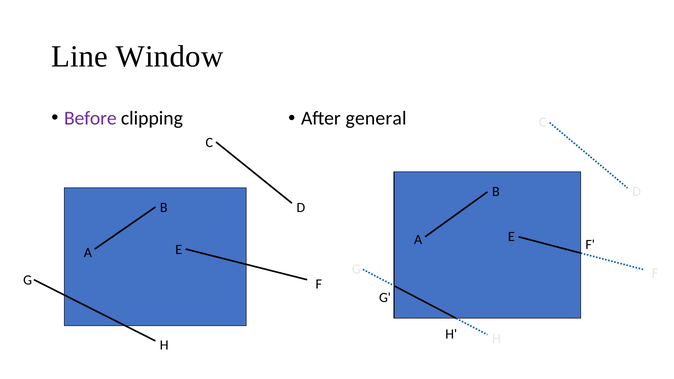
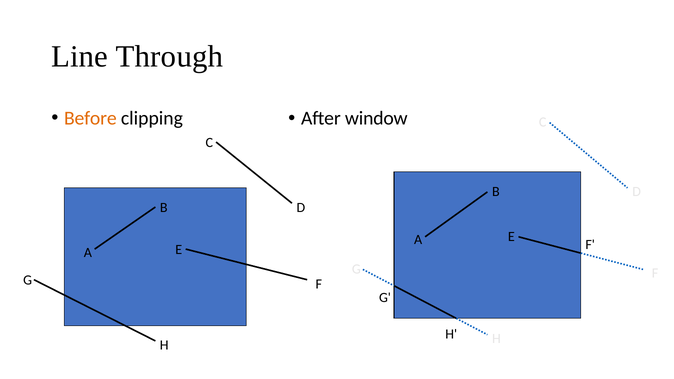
Window: Window -> Through
Before colour: purple -> orange
general: general -> window
